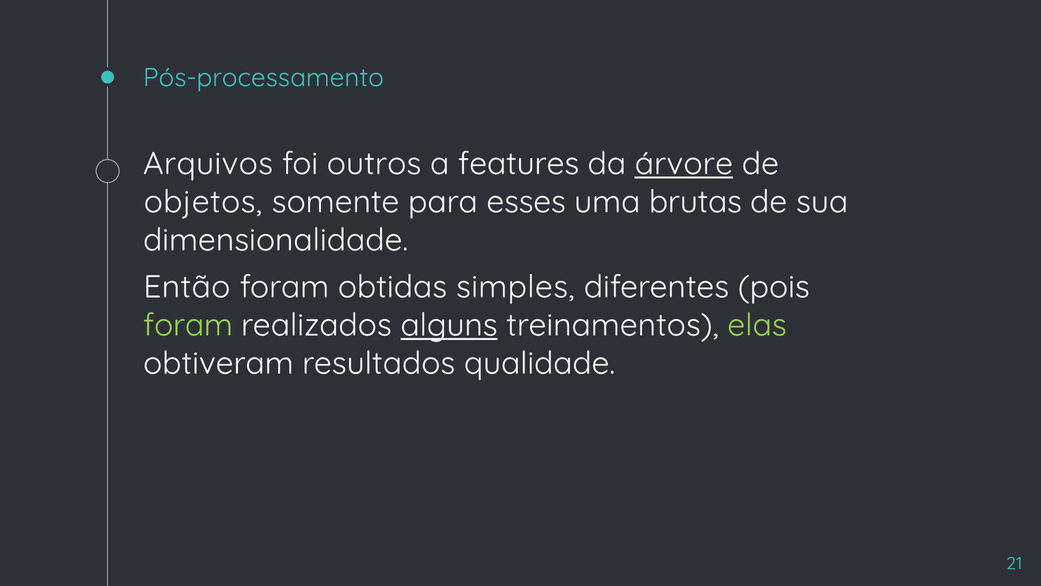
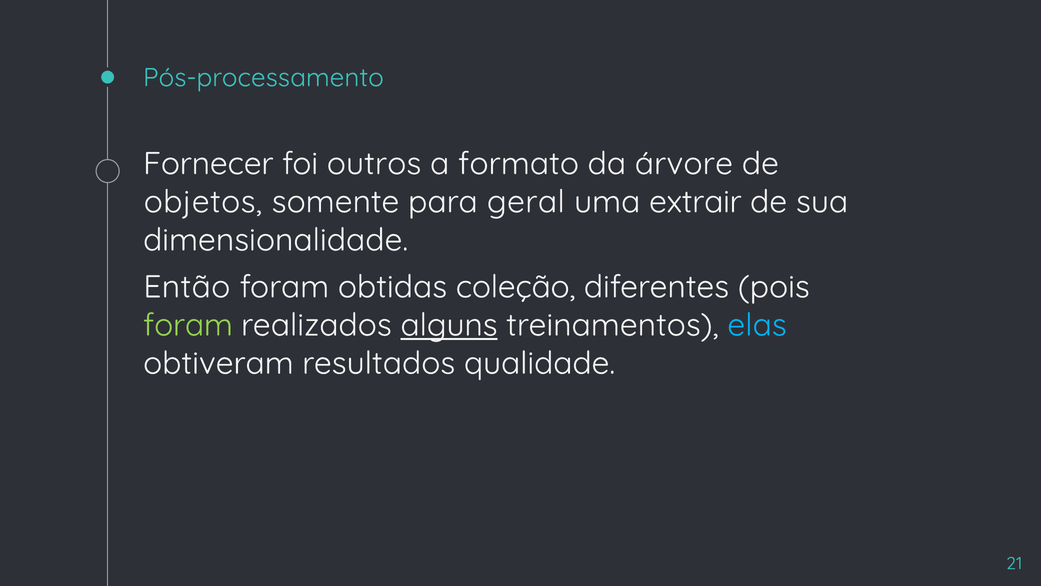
Arquivos: Arquivos -> Fornecer
features: features -> formato
árvore underline: present -> none
esses: esses -> geral
brutas: brutas -> extrair
simples: simples -> coleção
elas colour: light green -> light blue
